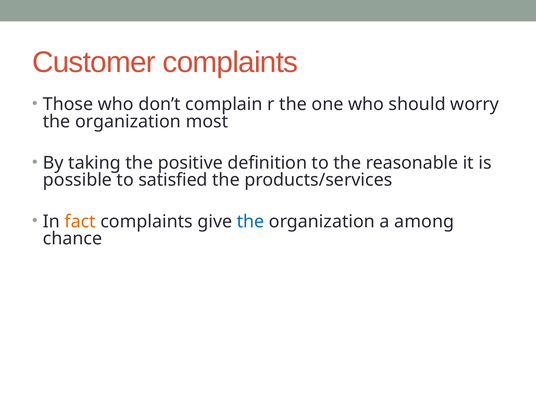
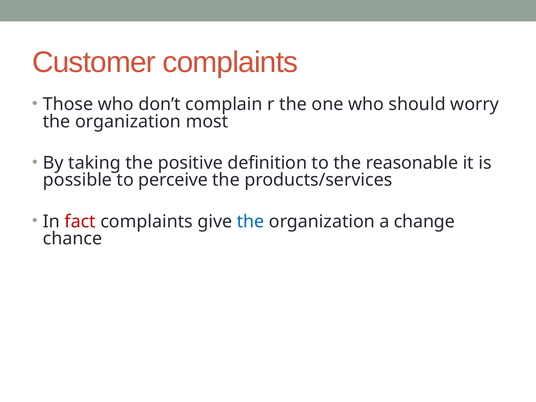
satisfied: satisfied -> perceive
fact colour: orange -> red
among: among -> change
